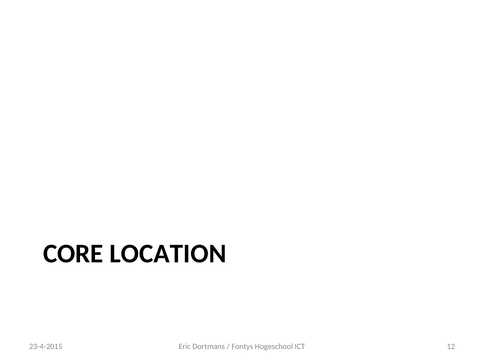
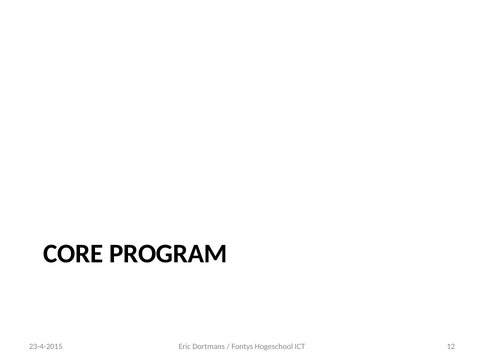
LOCATION: LOCATION -> PROGRAM
